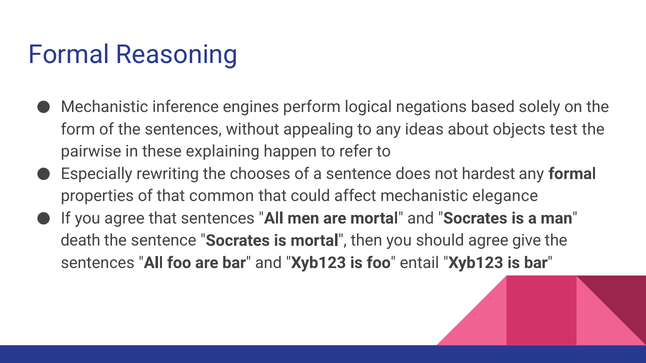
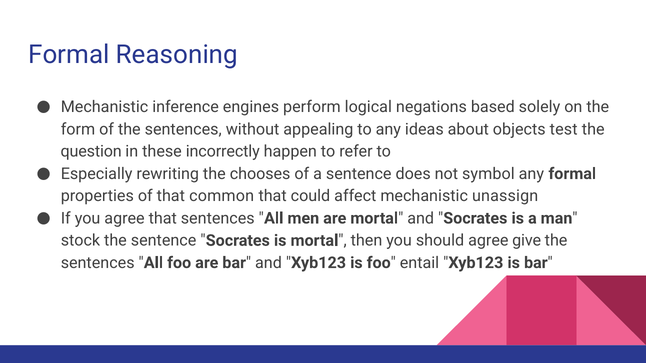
pairwise: pairwise -> question
explaining: explaining -> incorrectly
hardest: hardest -> symbol
elegance: elegance -> unassign
death: death -> stock
